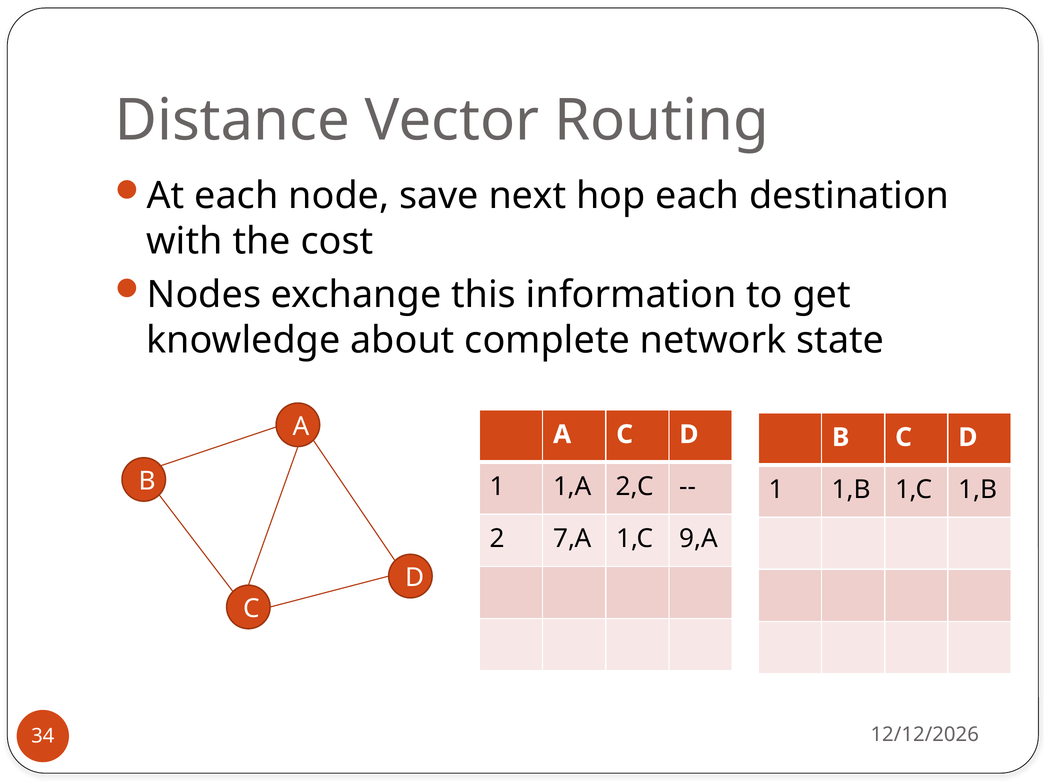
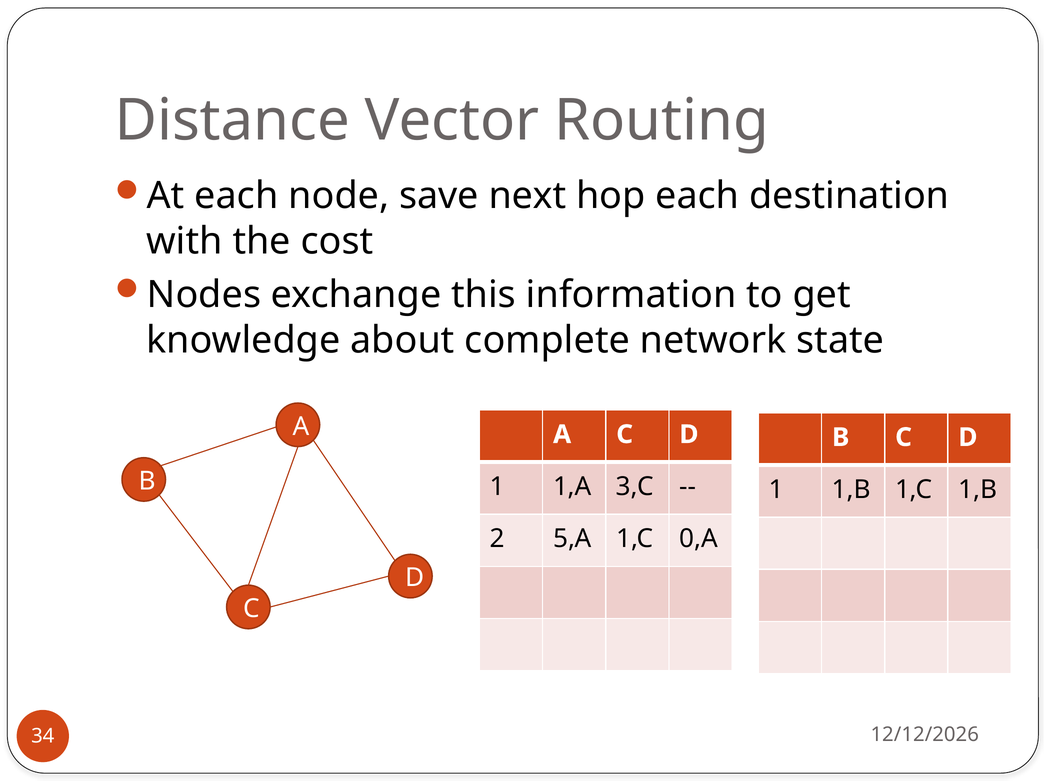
2,C: 2,C -> 3,C
7,A: 7,A -> 5,A
9,A: 9,A -> 0,A
